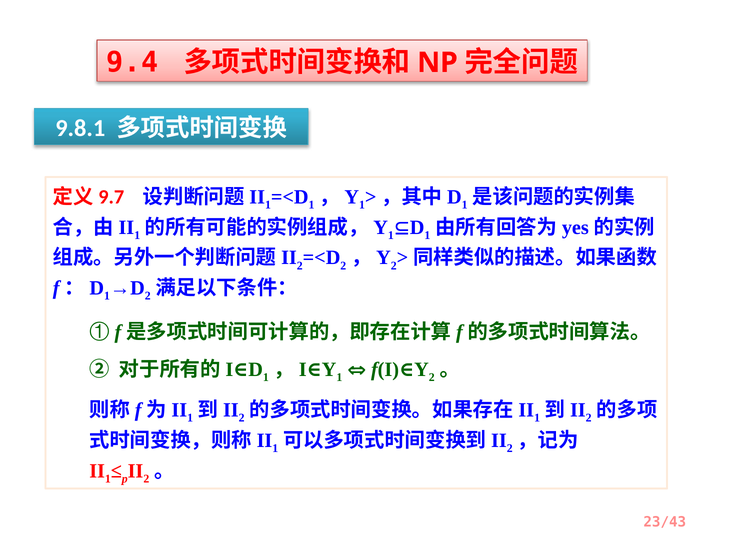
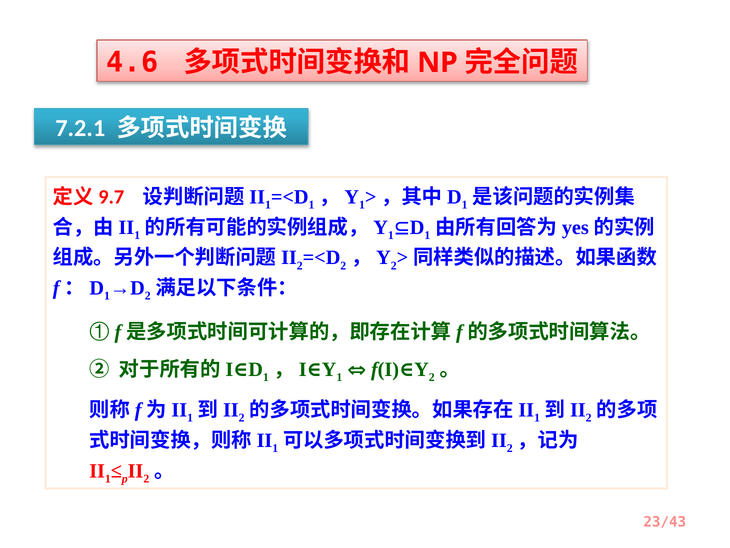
9.4: 9.4 -> 4.6
9.8.1: 9.8.1 -> 7.2.1
